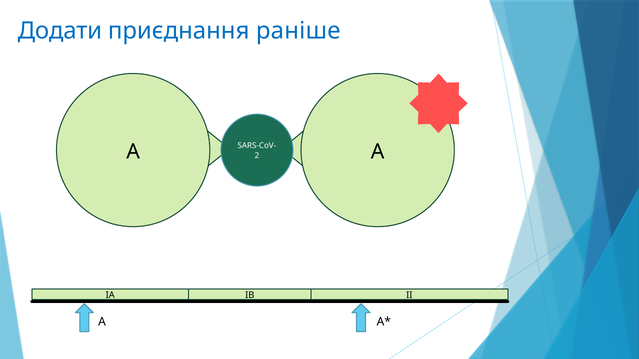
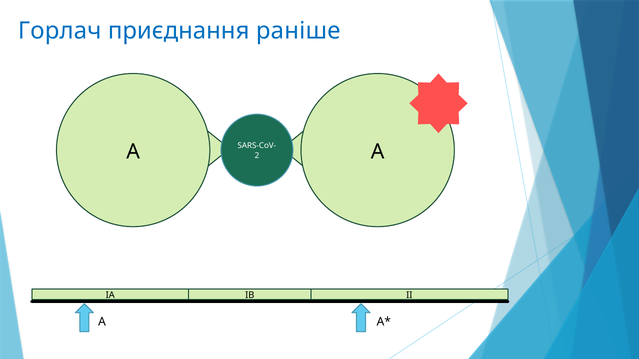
Додати: Додати -> Горлач
